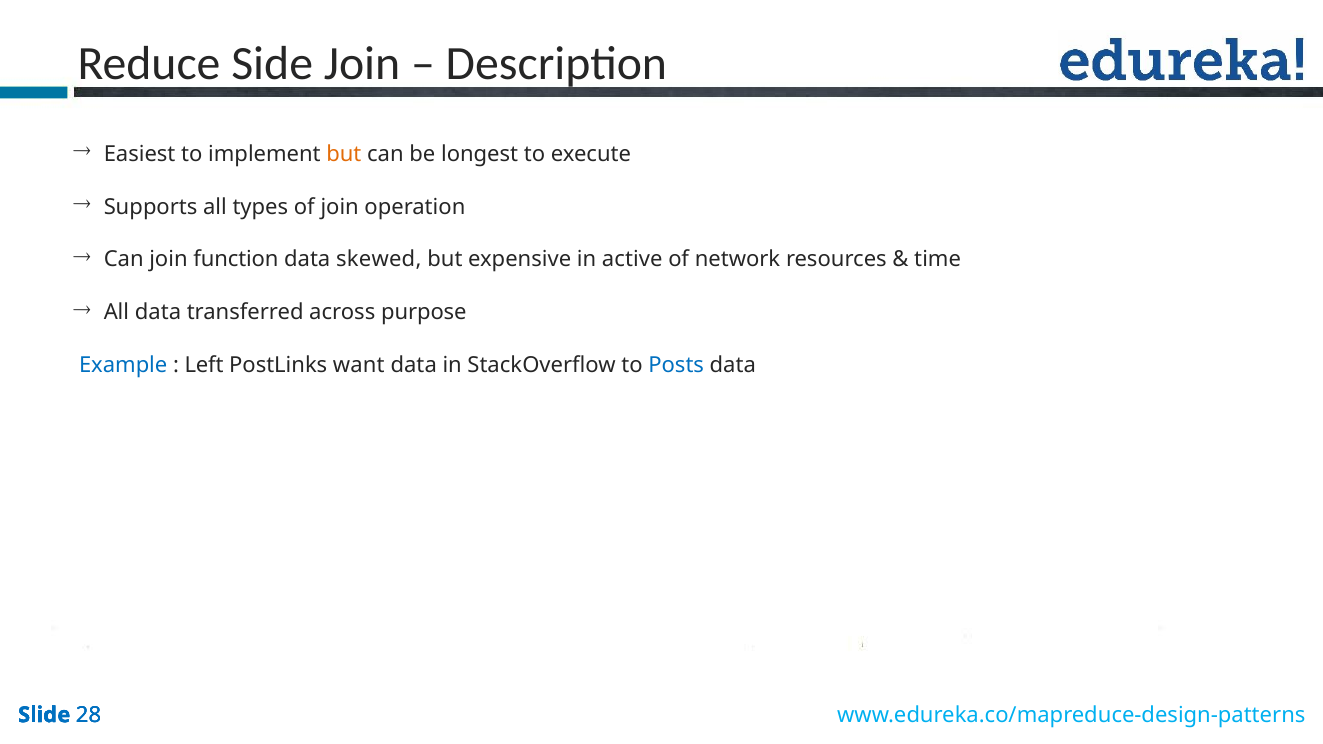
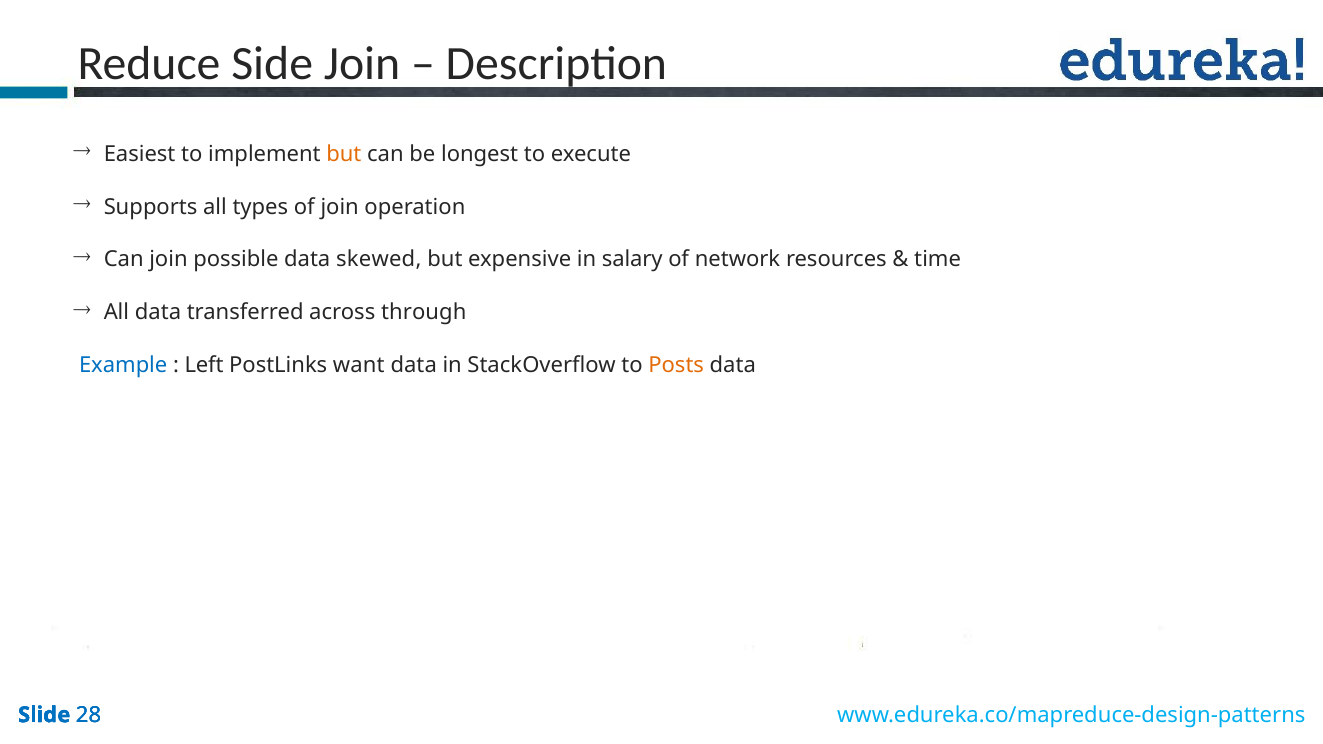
function: function -> possible
active: active -> salary
purpose: purpose -> through
Posts colour: blue -> orange
